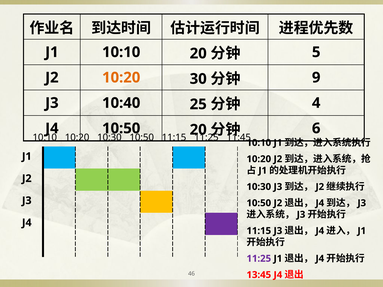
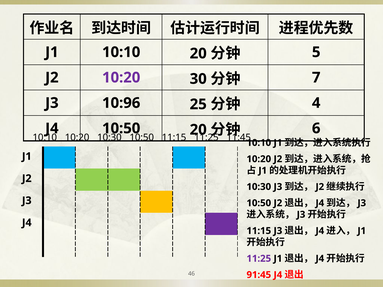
10:20 at (121, 78) colour: orange -> purple
9: 9 -> 7
10:40: 10:40 -> 10:96
13:45: 13:45 -> 91:45
